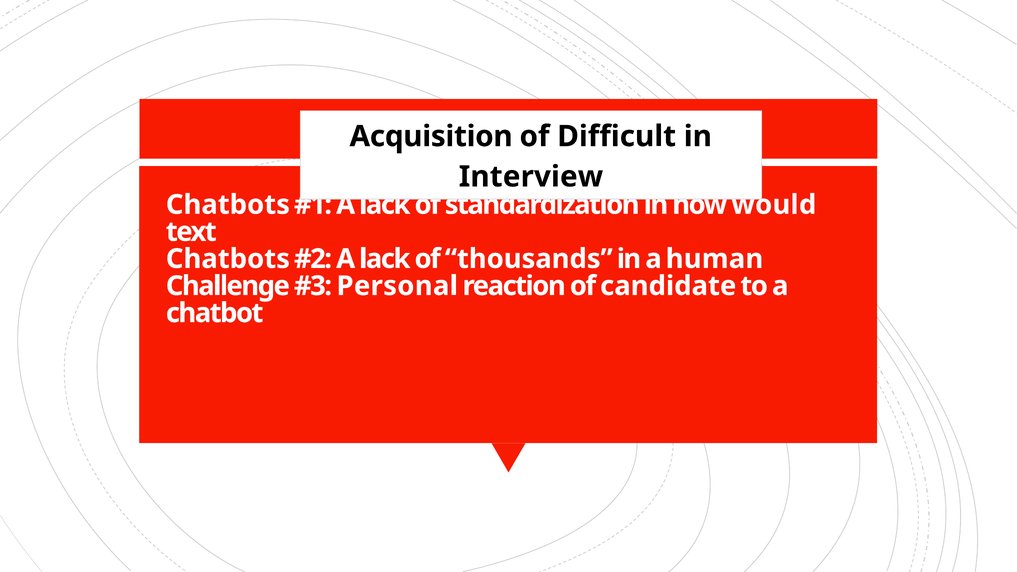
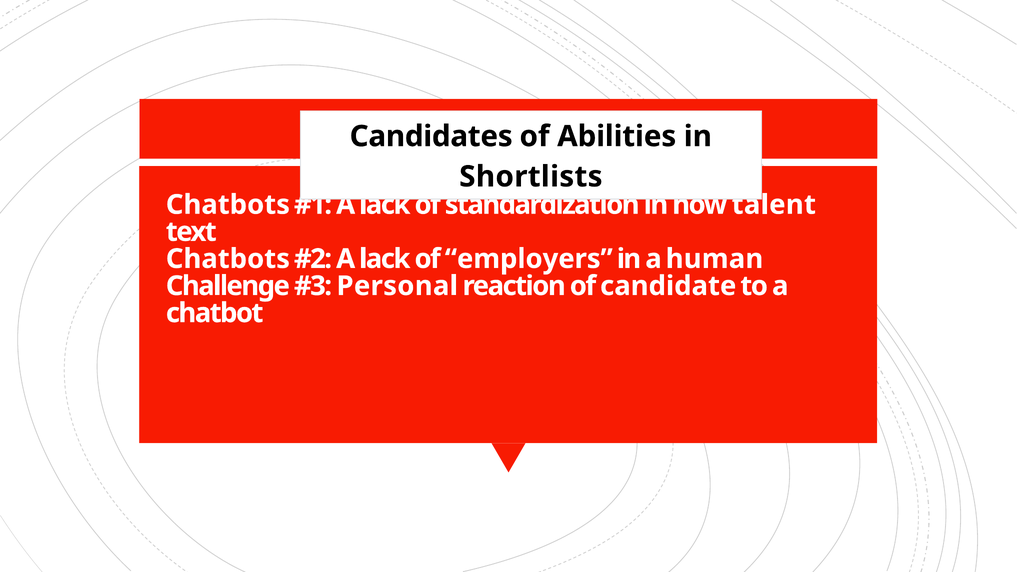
Acquisition: Acquisition -> Candidates
Difficult: Difficult -> Abilities
Interview: Interview -> Shortlists
would: would -> talent
thousands: thousands -> employers
